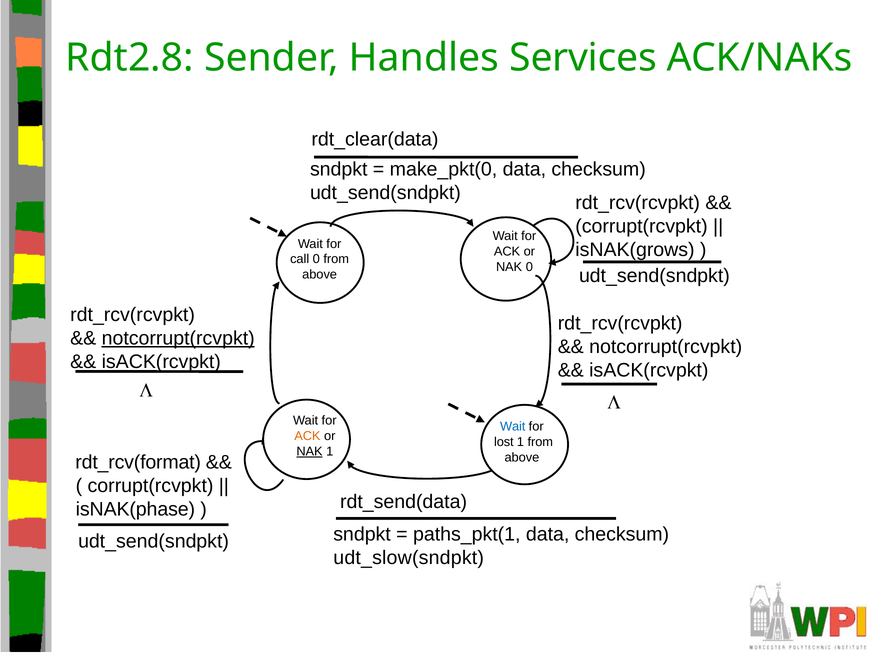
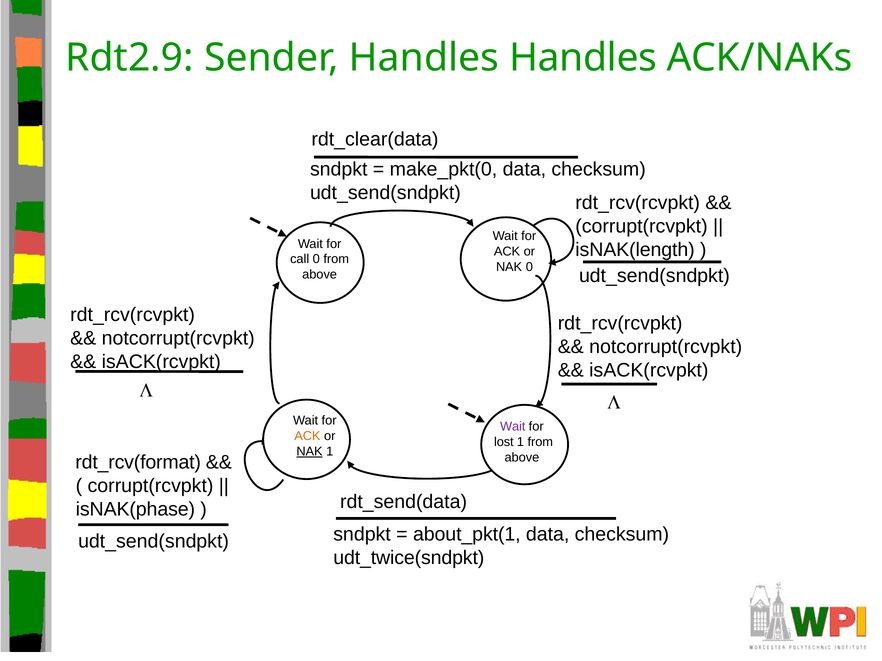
Rdt2.8: Rdt2.8 -> Rdt2.9
Handles Services: Services -> Handles
isNAK(grows: isNAK(grows -> isNAK(length
notcorrupt(rcvpkt at (178, 339) underline: present -> none
Wait at (513, 427) colour: blue -> purple
paths_pkt(1: paths_pkt(1 -> about_pkt(1
udt_slow(sndpkt: udt_slow(sndpkt -> udt_twice(sndpkt
